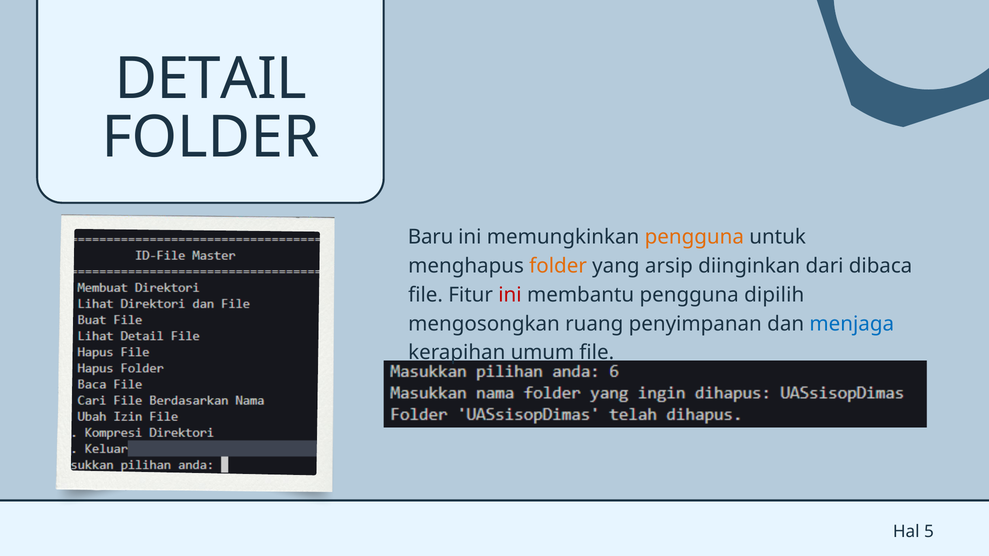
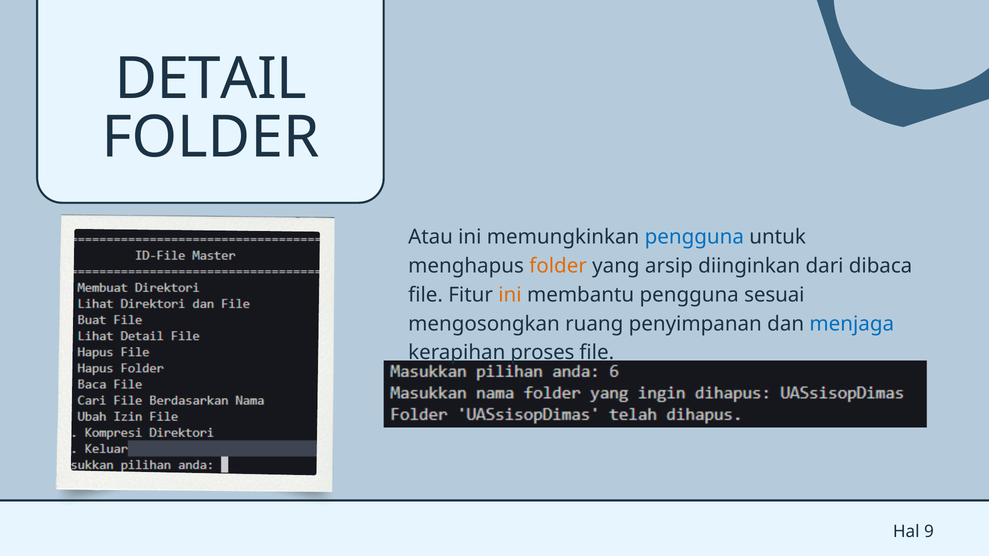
Baru: Baru -> Atau
pengguna at (694, 237) colour: orange -> blue
ini at (510, 295) colour: red -> orange
dipilih: dipilih -> sesuai
umum: umum -> proses
5: 5 -> 9
